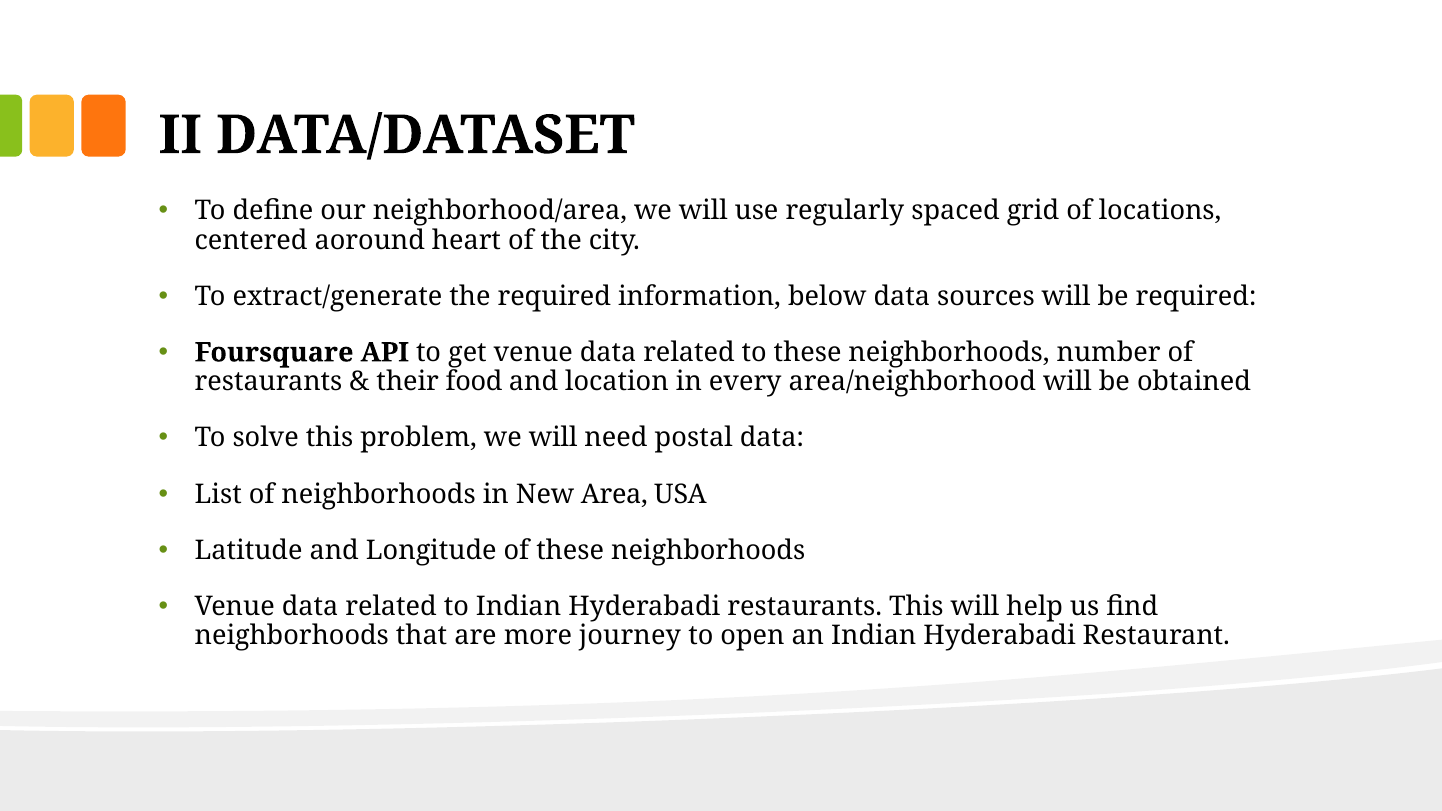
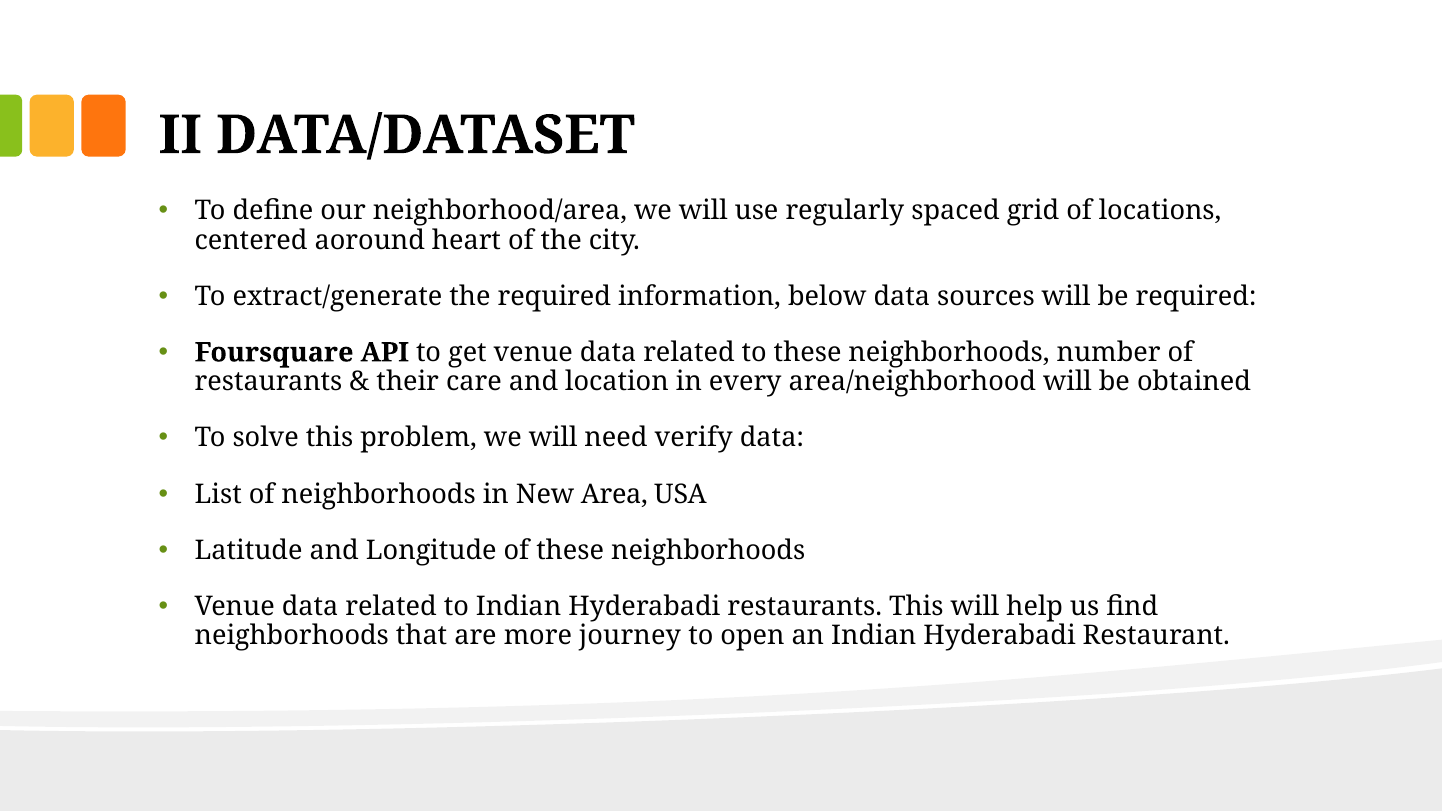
food: food -> care
postal: postal -> verify
